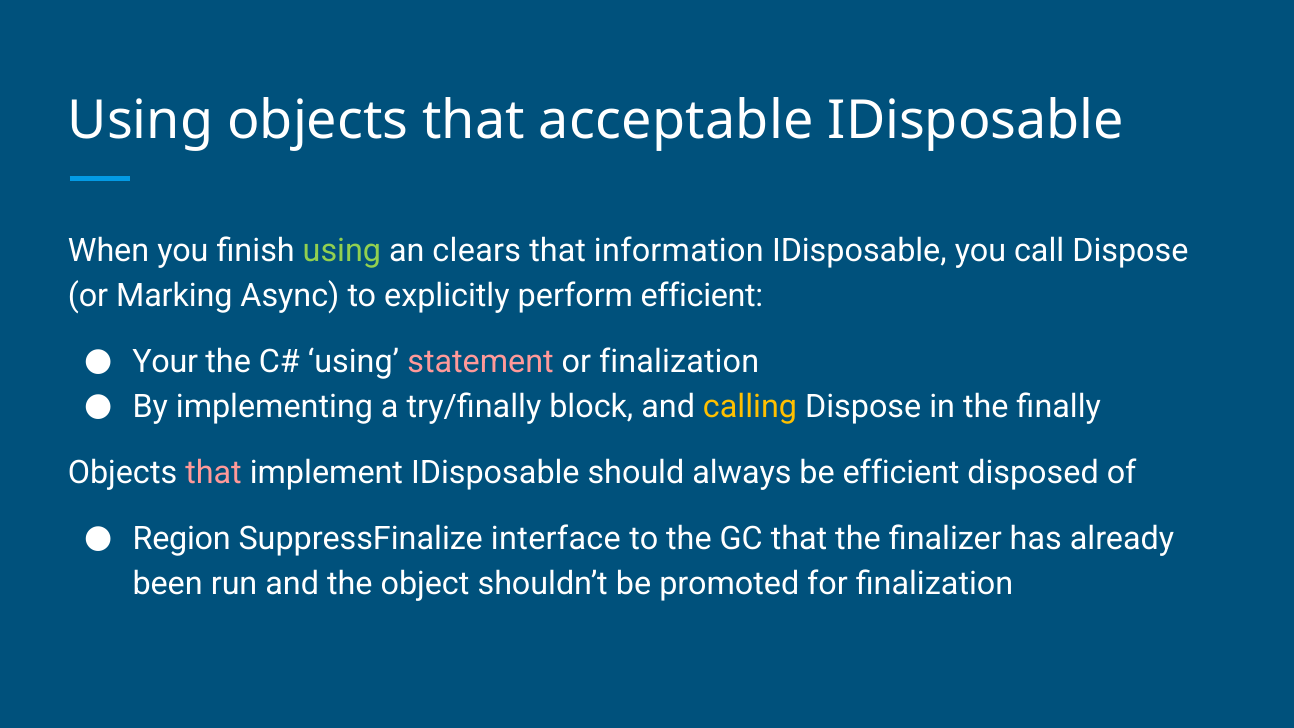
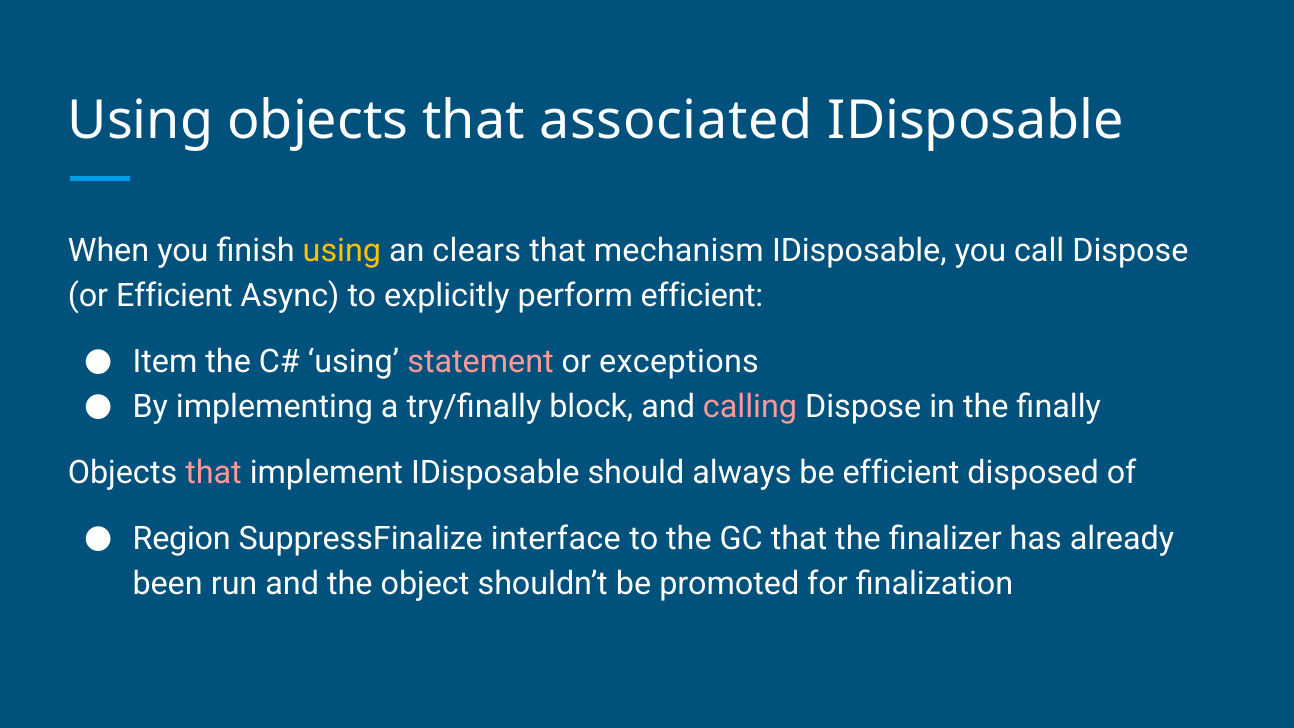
acceptable: acceptable -> associated
using at (342, 251) colour: light green -> yellow
information: information -> mechanism
or Marking: Marking -> Efficient
Your: Your -> Item
or finalization: finalization -> exceptions
calling colour: yellow -> pink
